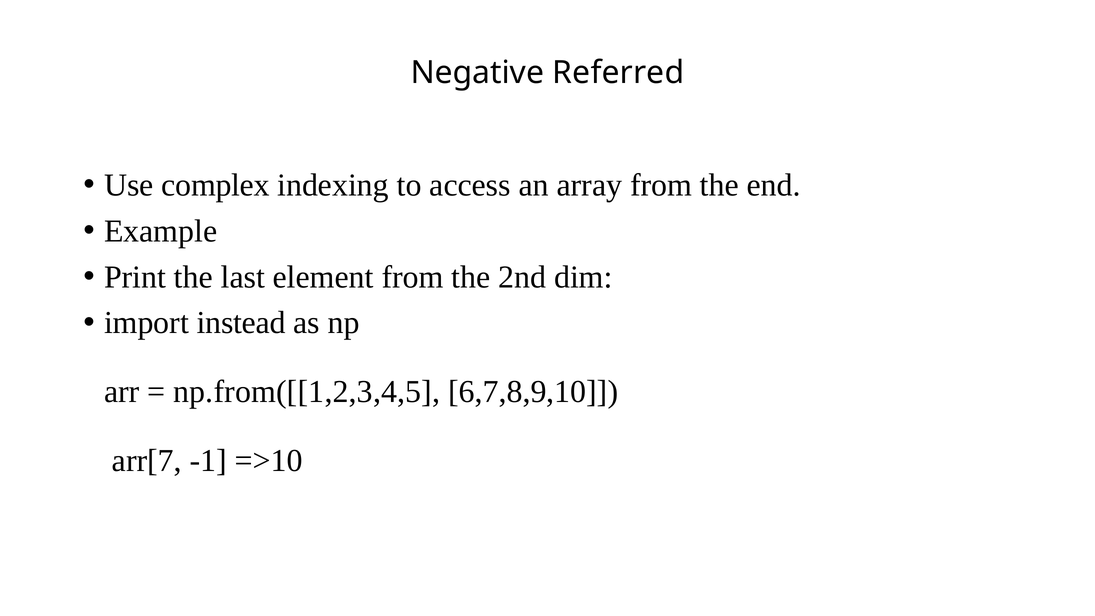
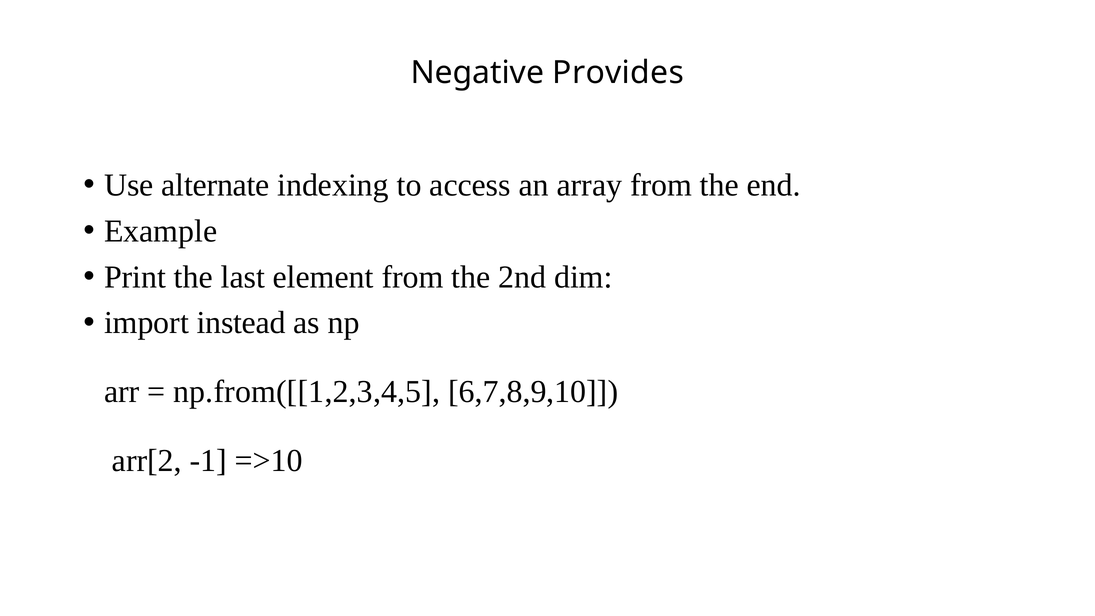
Referred: Referred -> Provides
complex: complex -> alternate
arr[7: arr[7 -> arr[2
